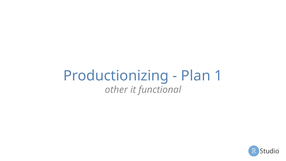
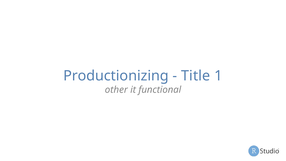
Plan: Plan -> Title
